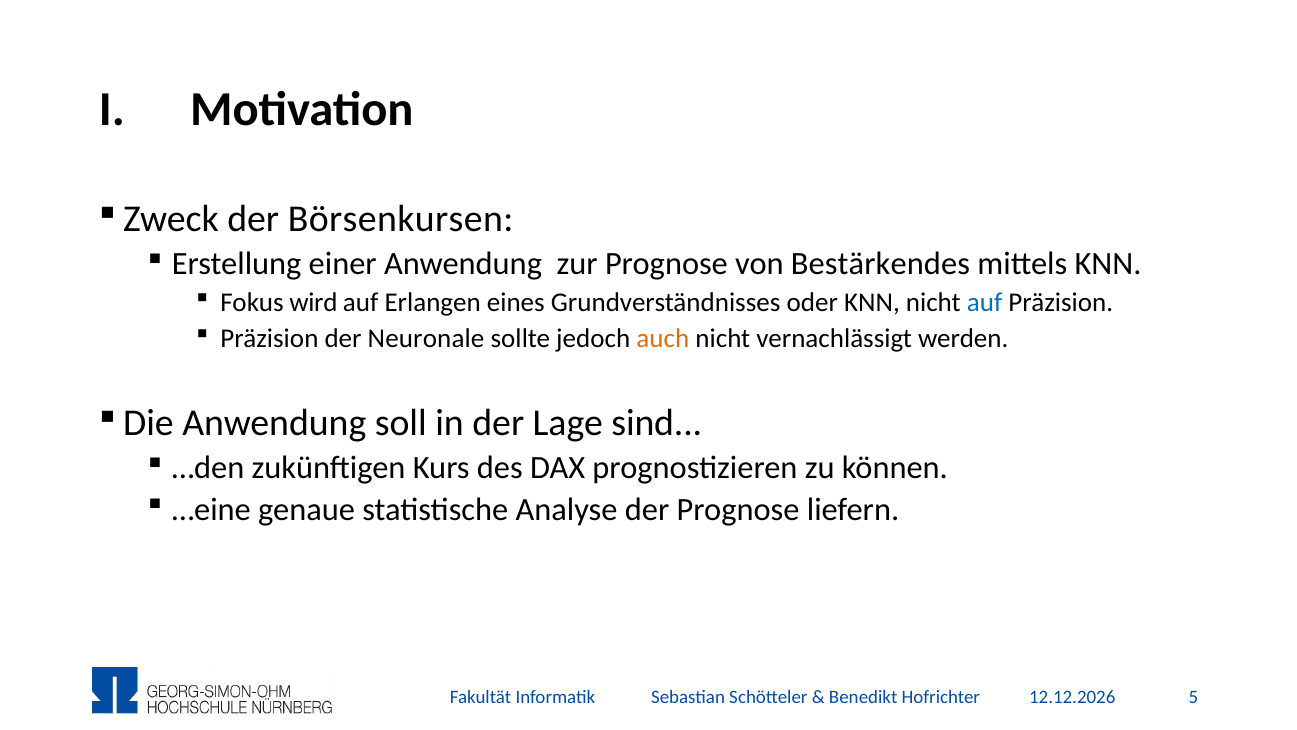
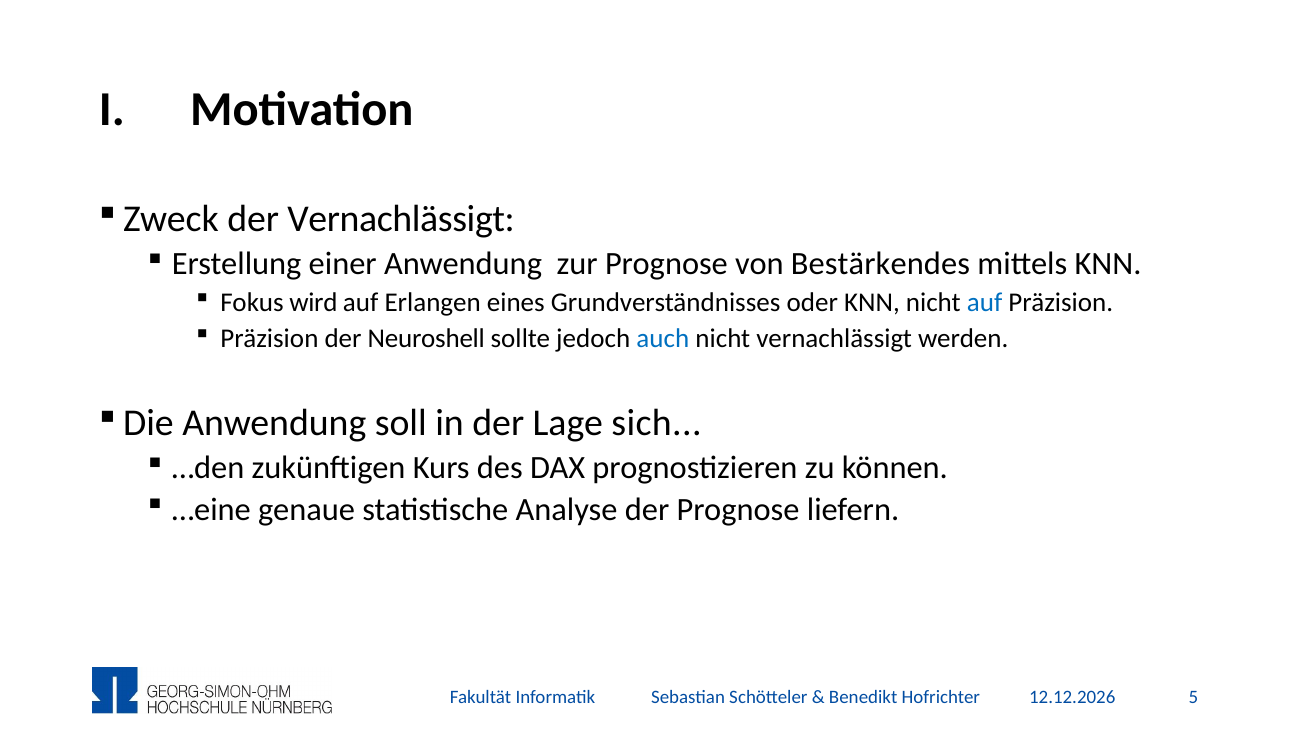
der Börsenkursen: Börsenkursen -> Vernachlässigt
Neuronale: Neuronale -> Neuroshell
auch colour: orange -> blue
sind: sind -> sich
